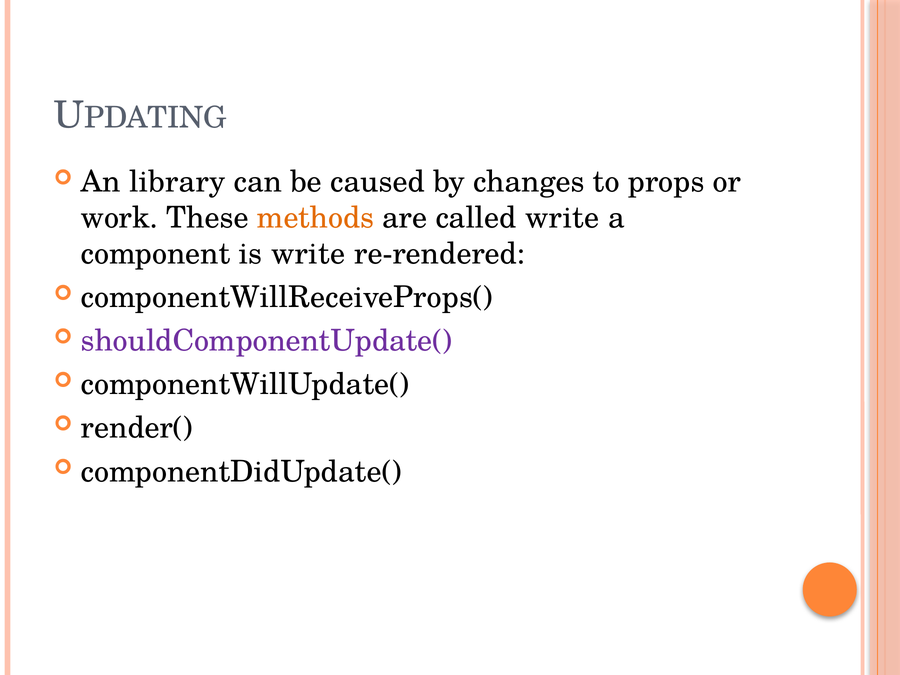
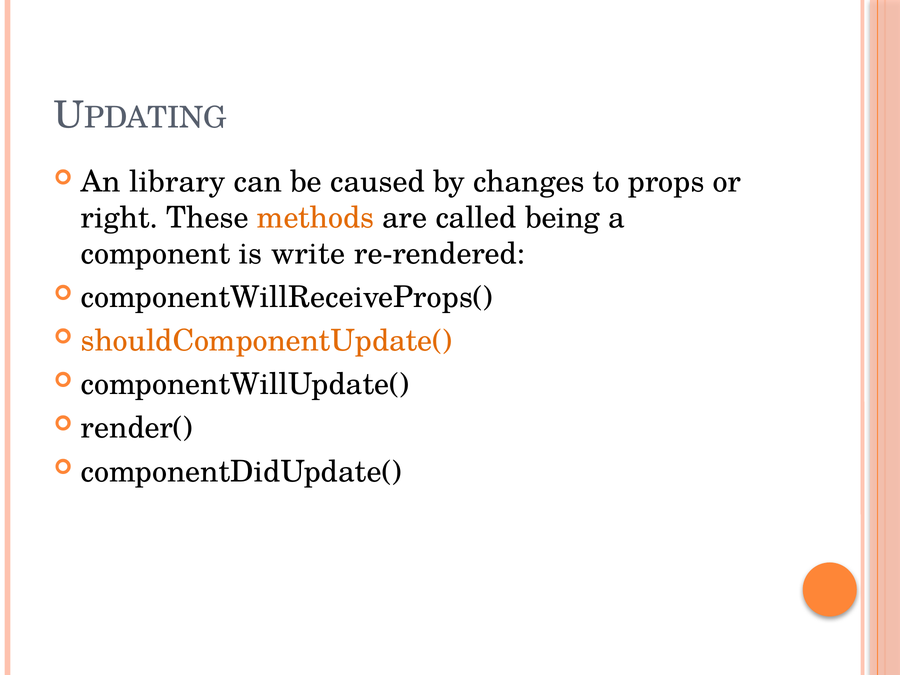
work: work -> right
called write: write -> being
shouldComponentUpdate( colour: purple -> orange
